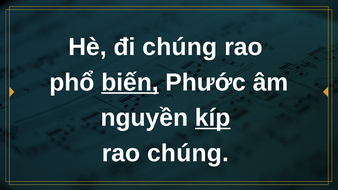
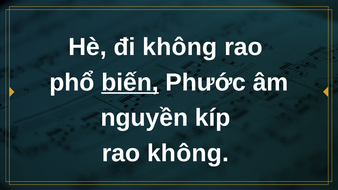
đi chúng: chúng -> không
kíp underline: present -> none
rao chúng: chúng -> không
